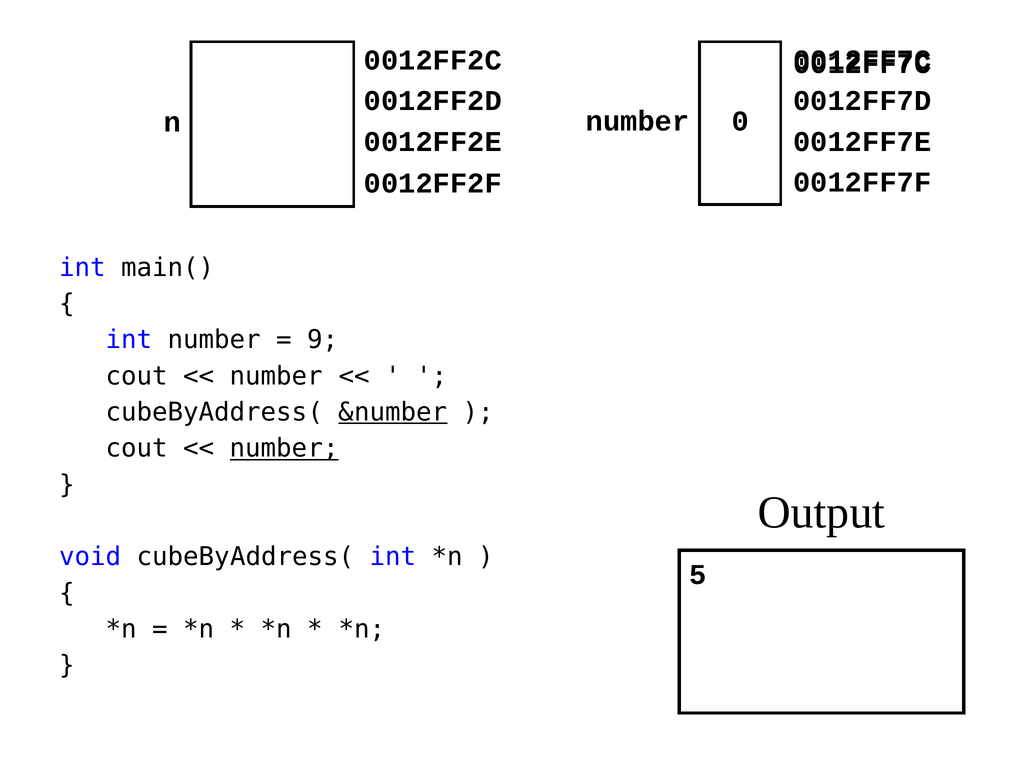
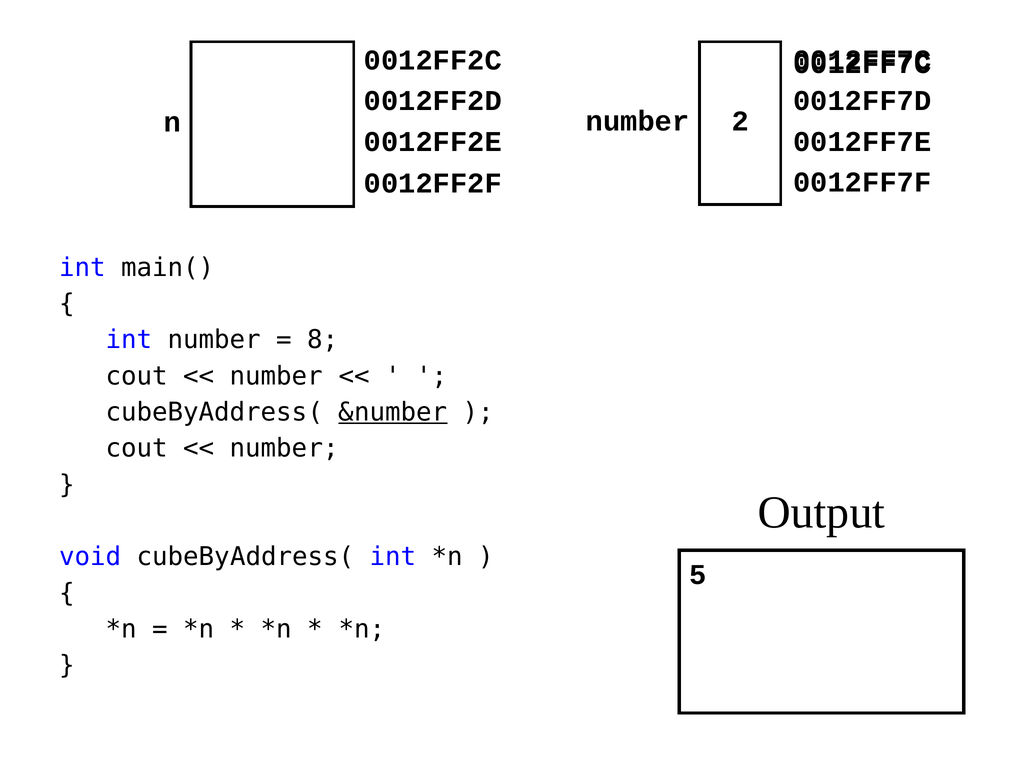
0: 0 -> 2
9: 9 -> 8
number at (284, 448) underline: present -> none
